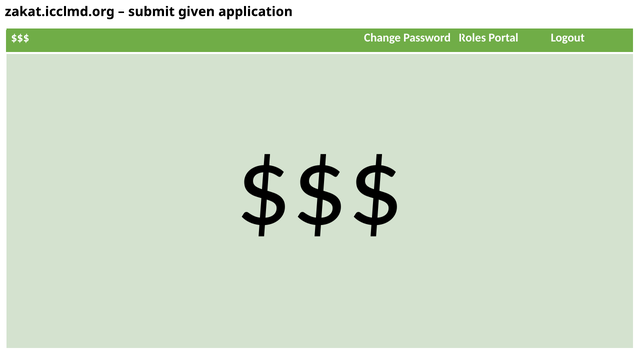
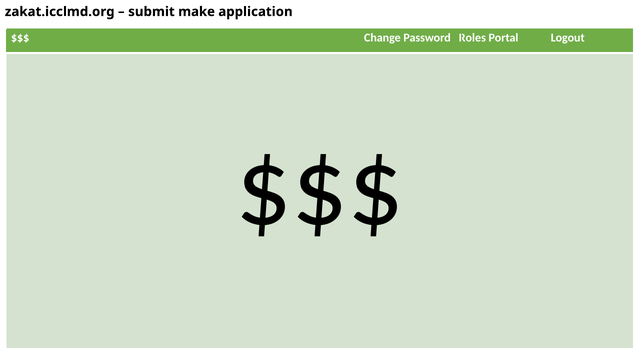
given: given -> make
